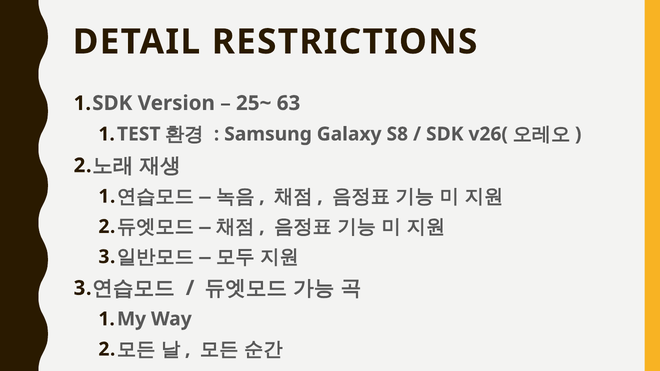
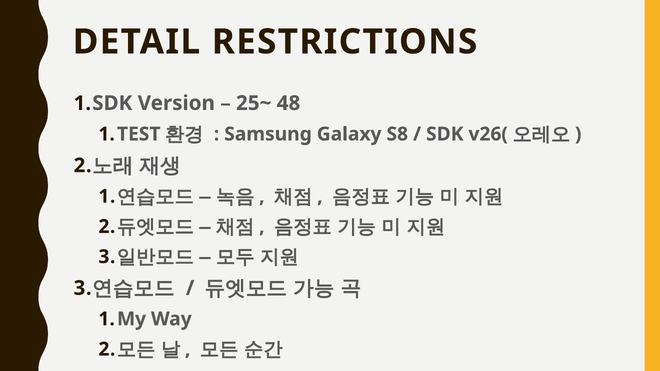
63: 63 -> 48
